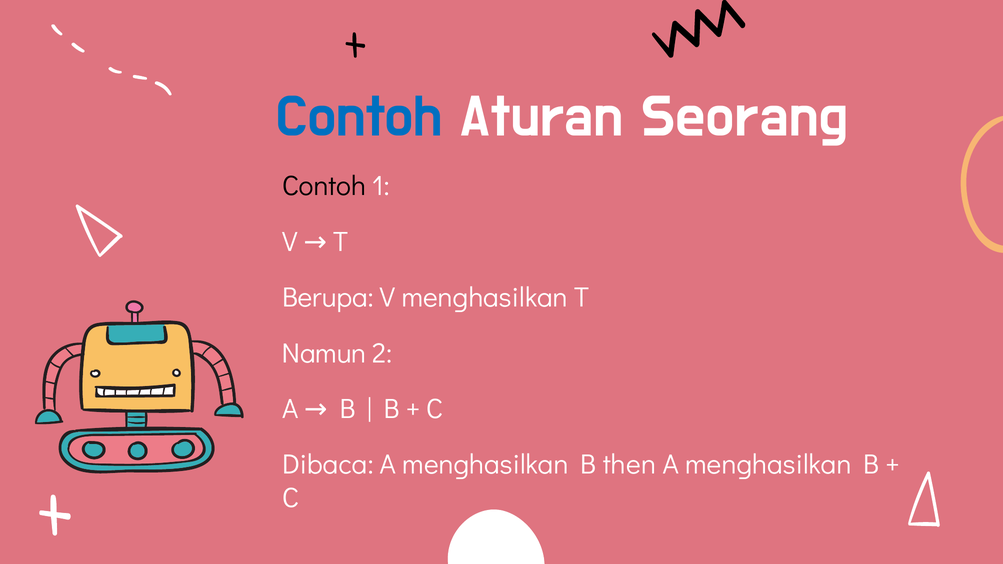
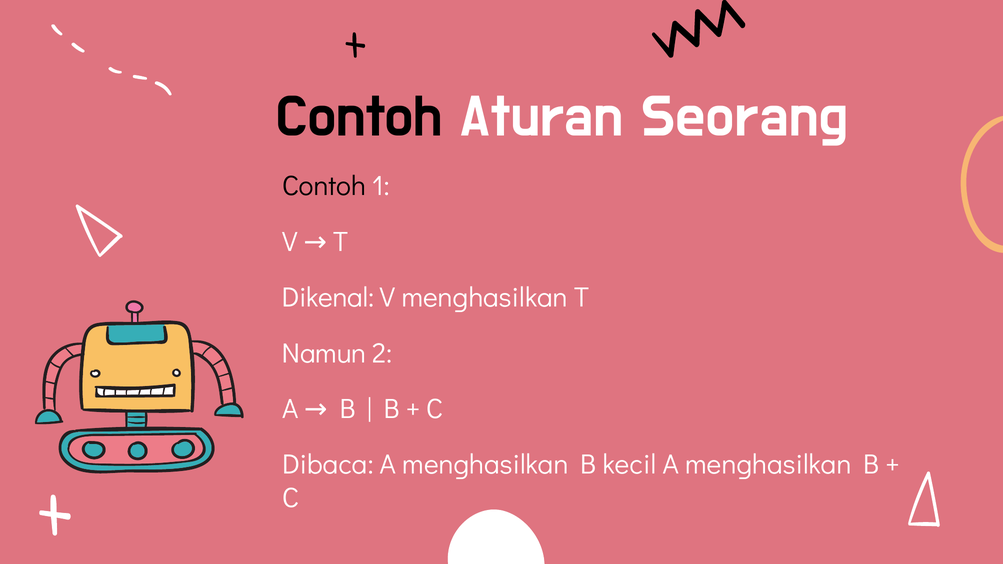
Contoh at (359, 116) colour: blue -> black
Berupa: Berupa -> Dikenal
then: then -> kecil
